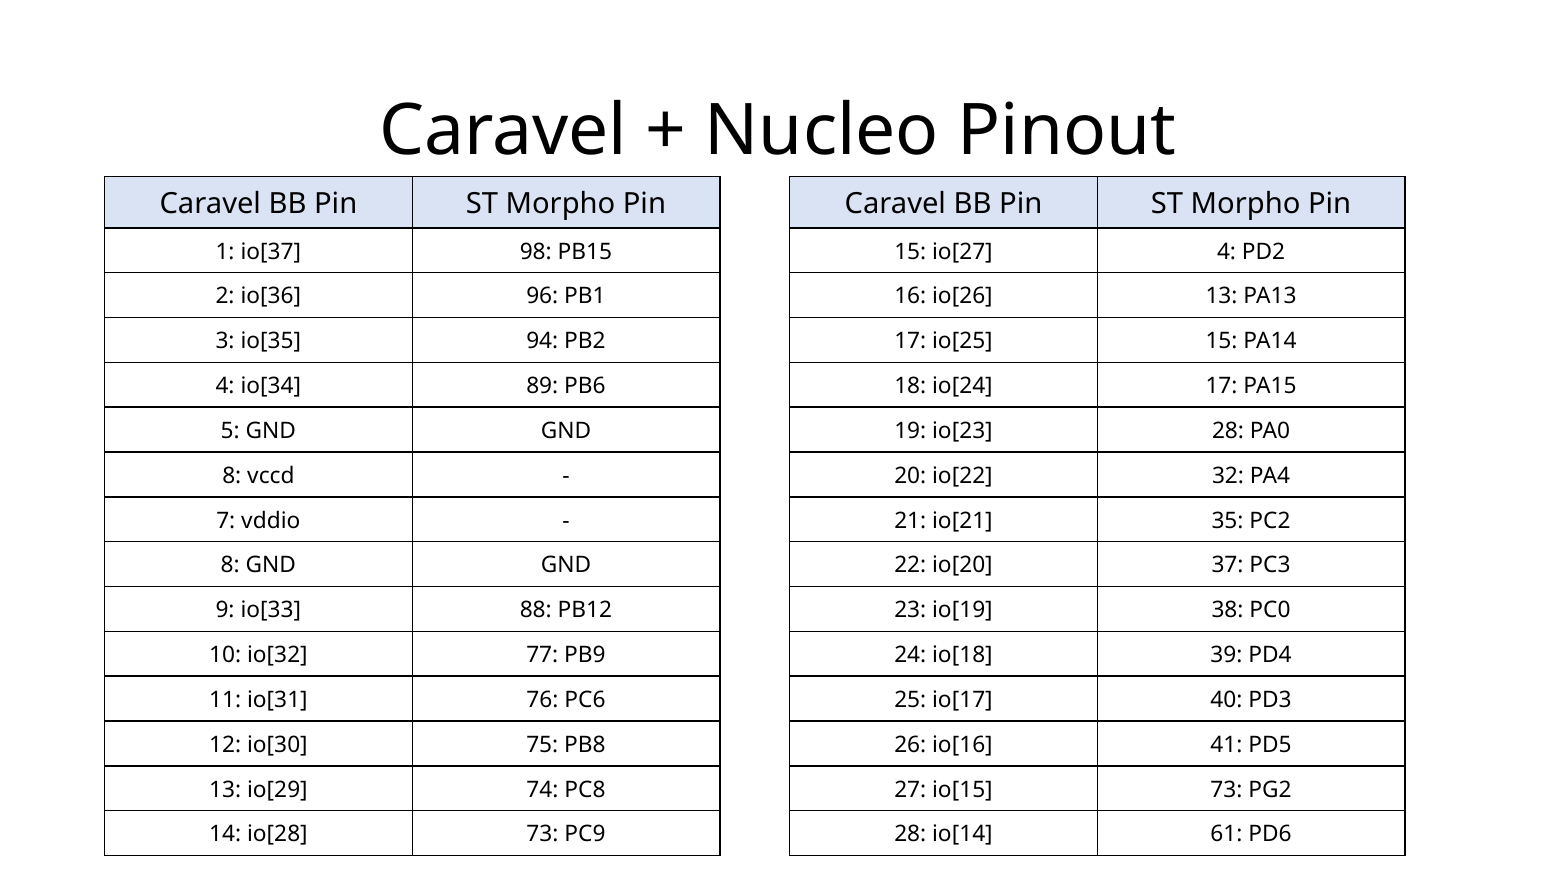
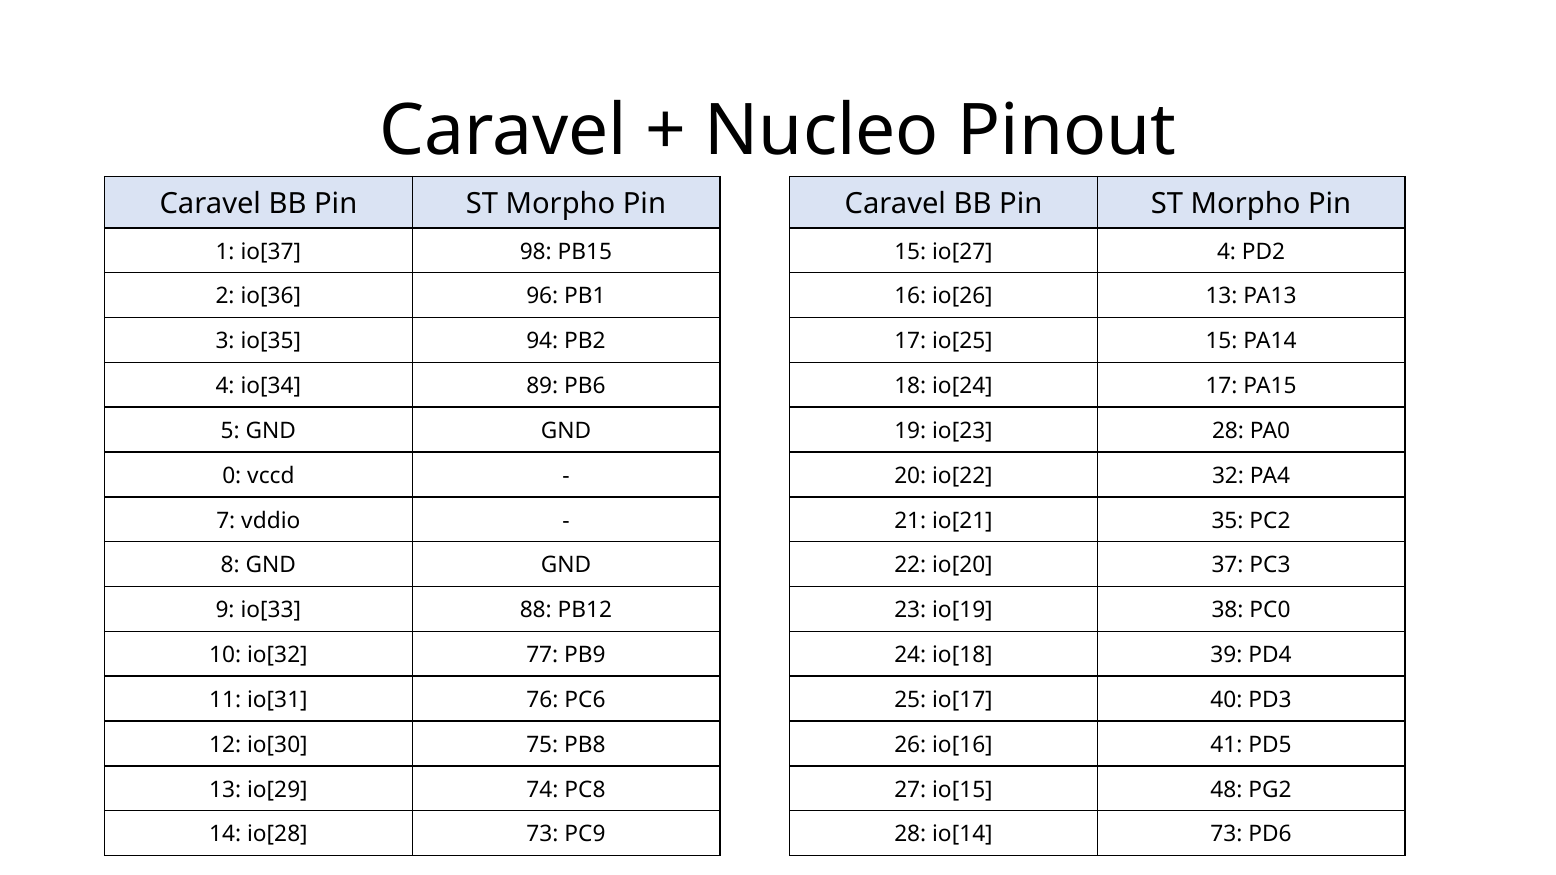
8 at (232, 476): 8 -> 0
io[15 73: 73 -> 48
io[14 61: 61 -> 73
